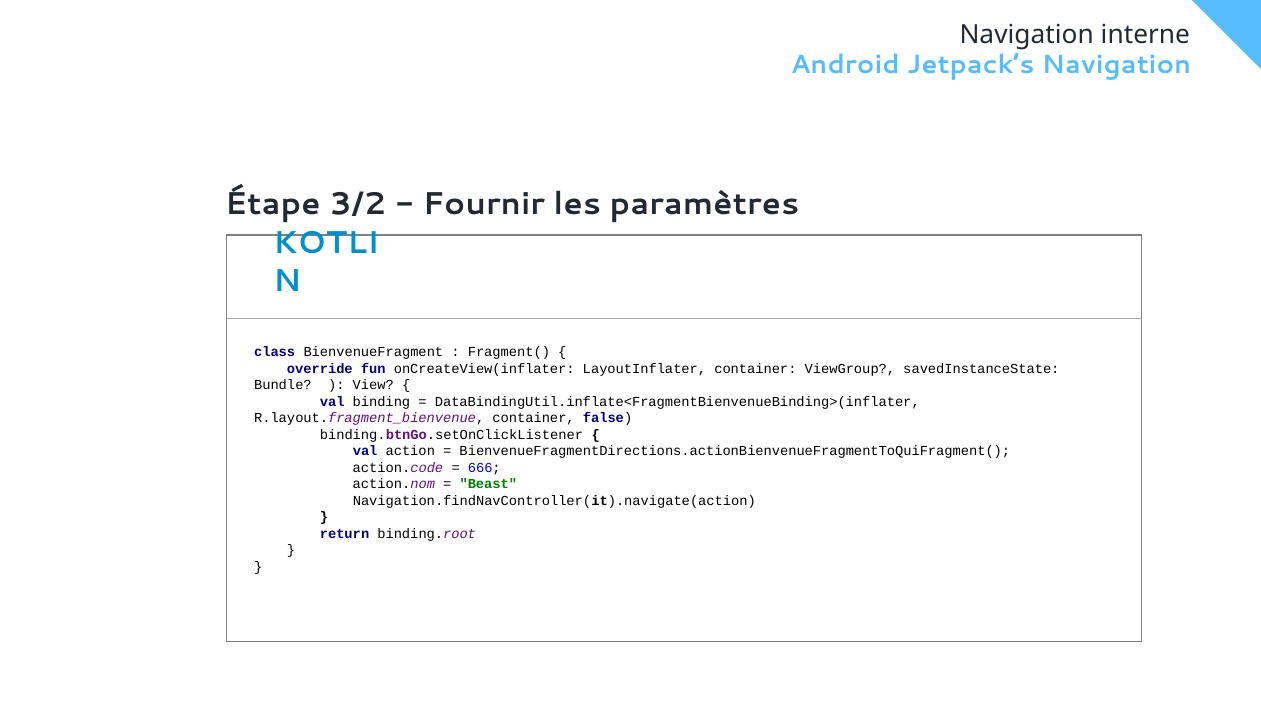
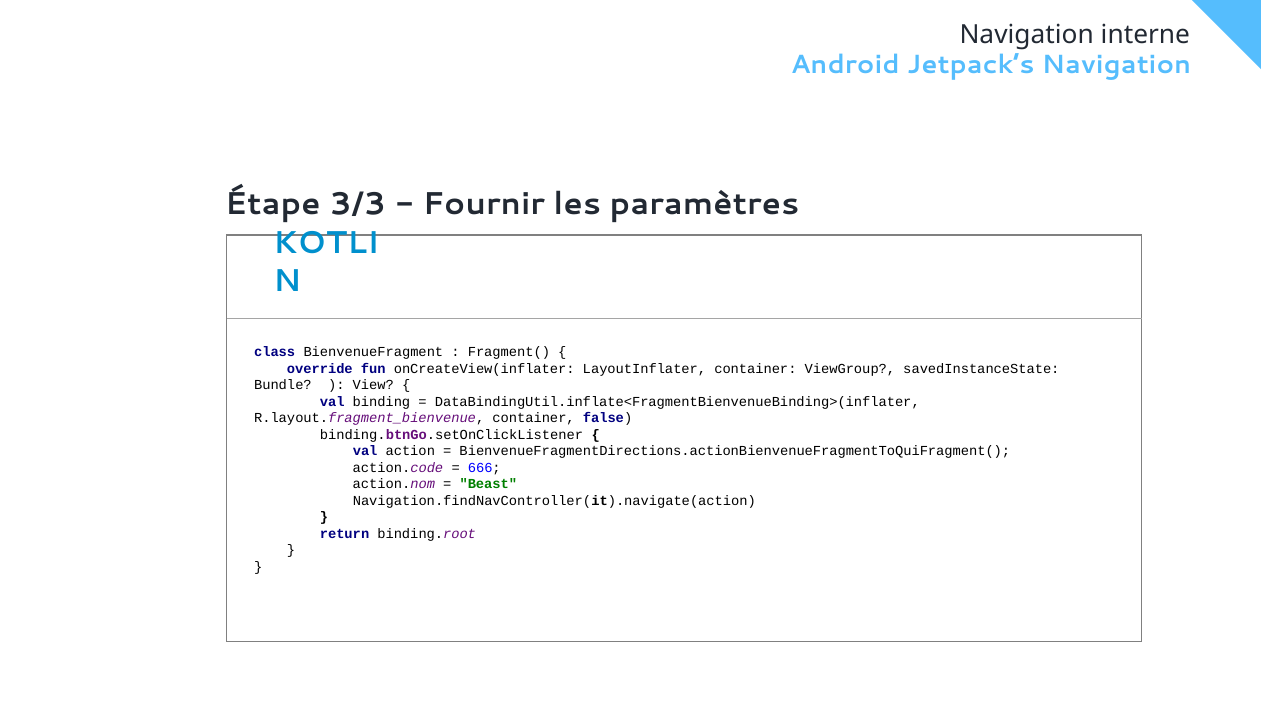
3/2: 3/2 -> 3/3
